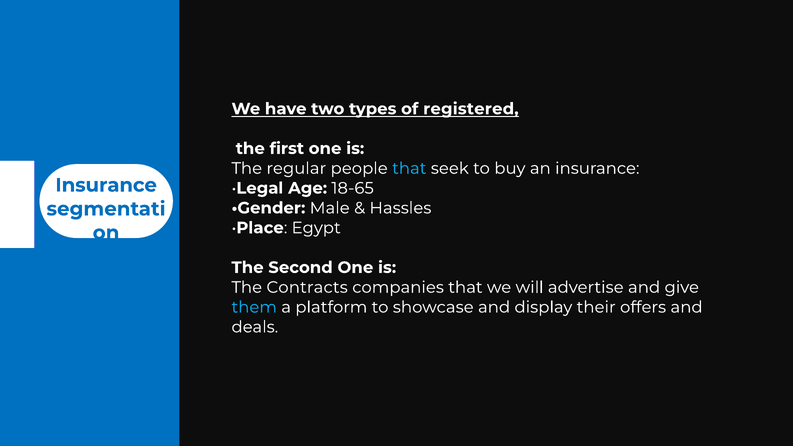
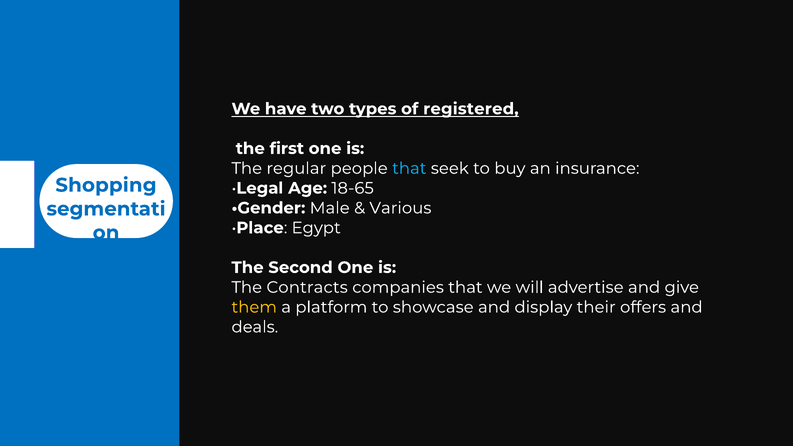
Insurance at (106, 185): Insurance -> Shopping
Hassles: Hassles -> Various
them colour: light blue -> yellow
